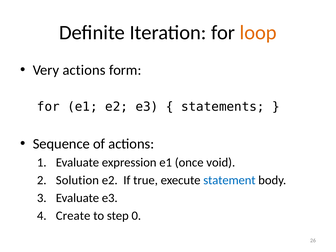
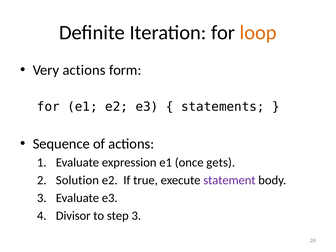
void: void -> gets
statement colour: blue -> purple
Create: Create -> Divisor
step 0: 0 -> 3
